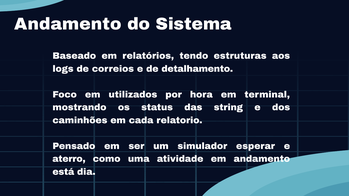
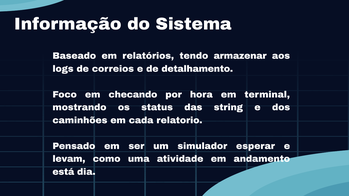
Andamento at (68, 24): Andamento -> Informação
estruturas: estruturas -> armazenar
utilizados: utilizados -> checando
aterro: aterro -> levam
